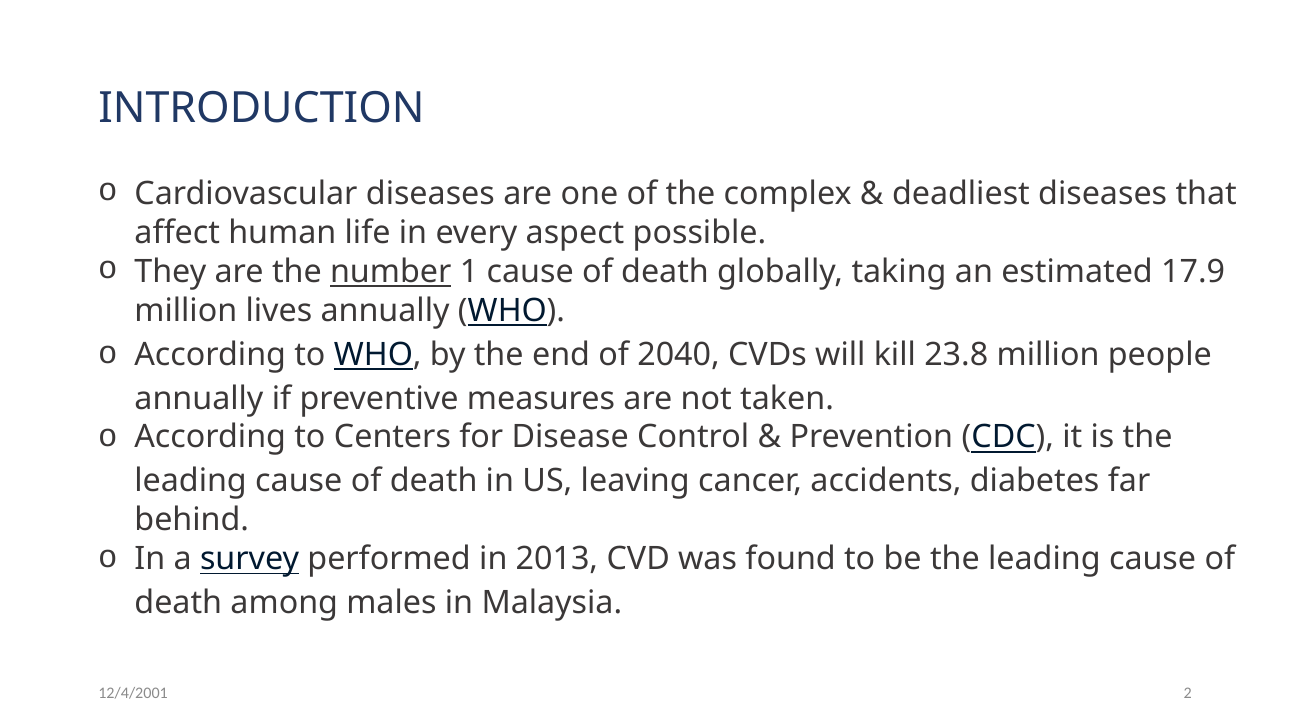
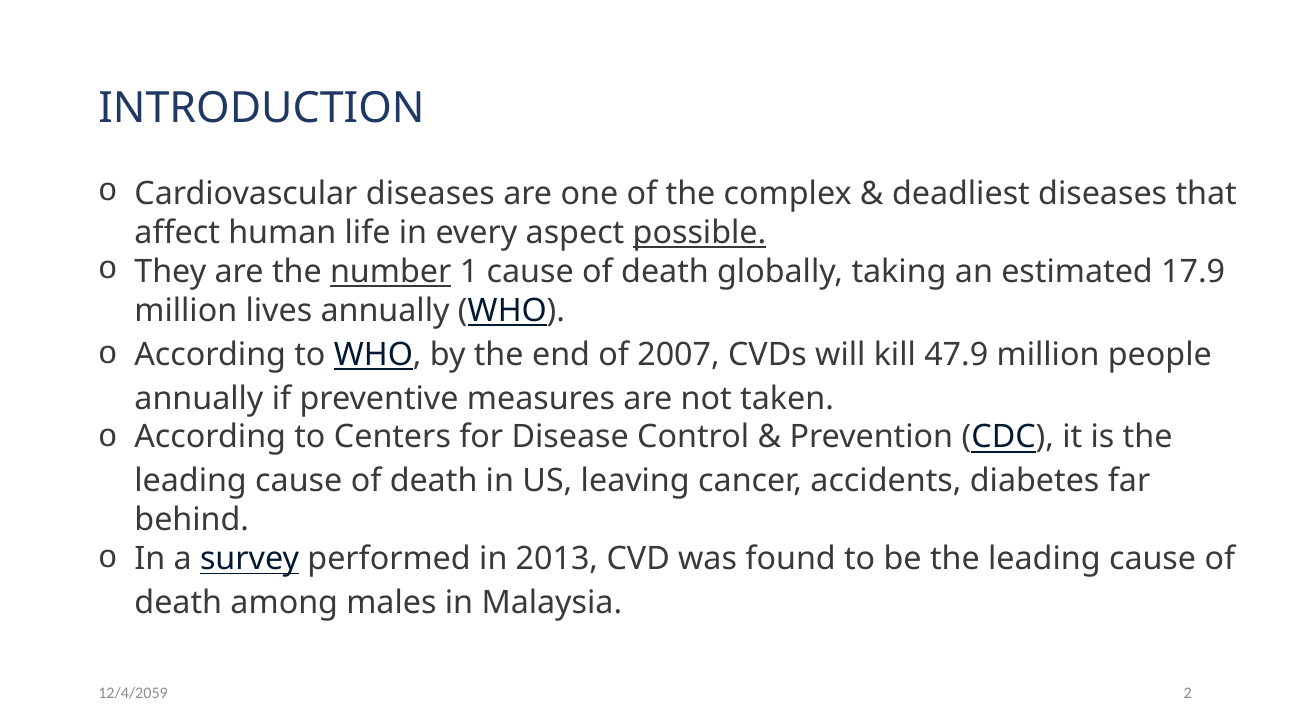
possible underline: none -> present
2040: 2040 -> 2007
23.8: 23.8 -> 47.9
12/4/2001: 12/4/2001 -> 12/4/2059
